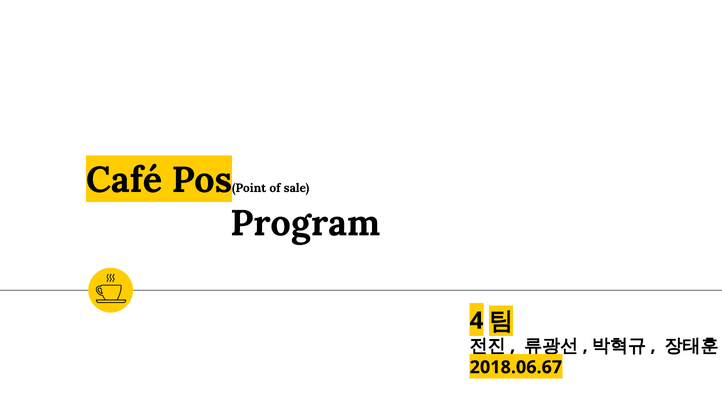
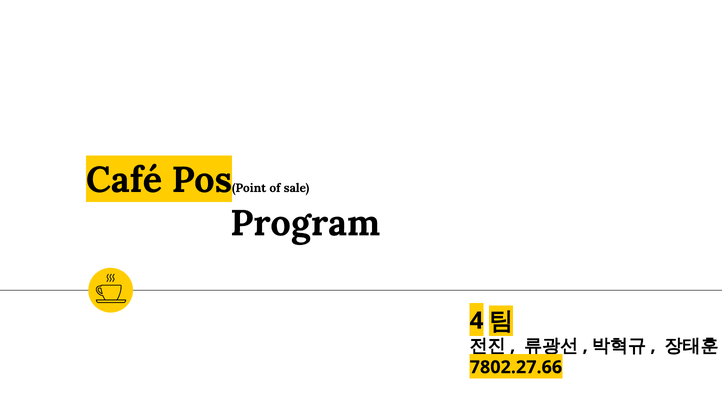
2018.06.67: 2018.06.67 -> 7802.27.66
